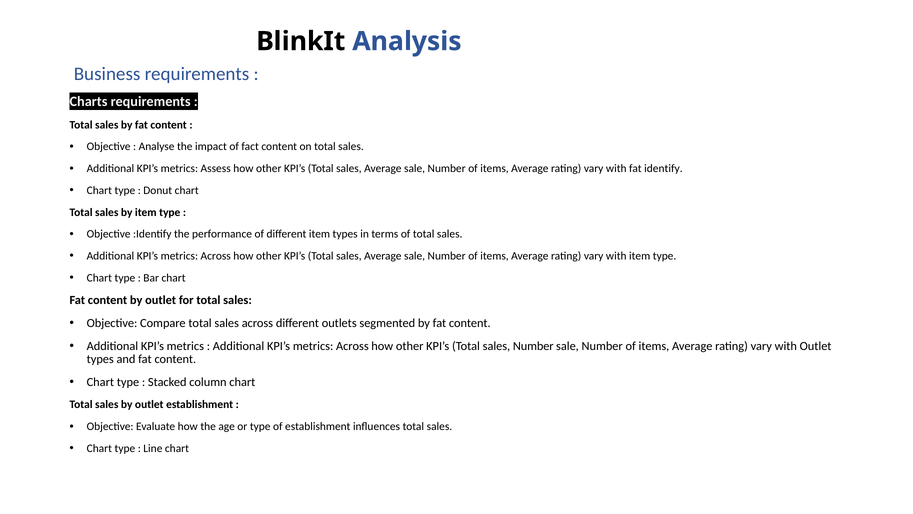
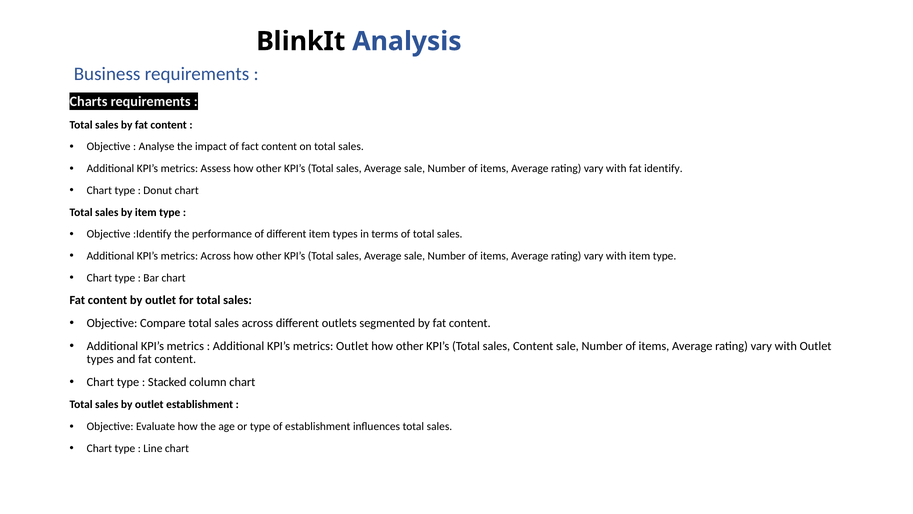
Across at (352, 346): Across -> Outlet
sales Number: Number -> Content
